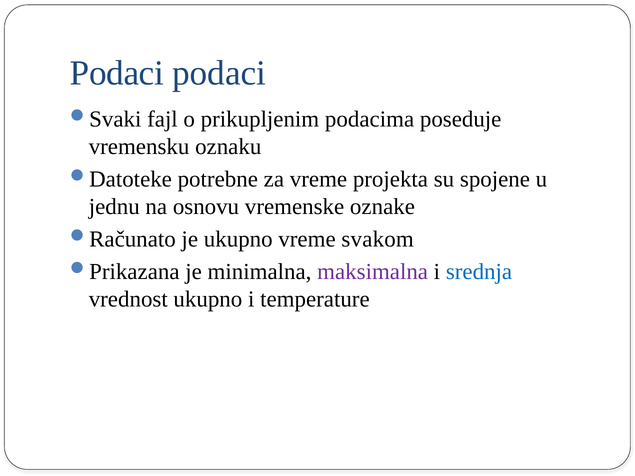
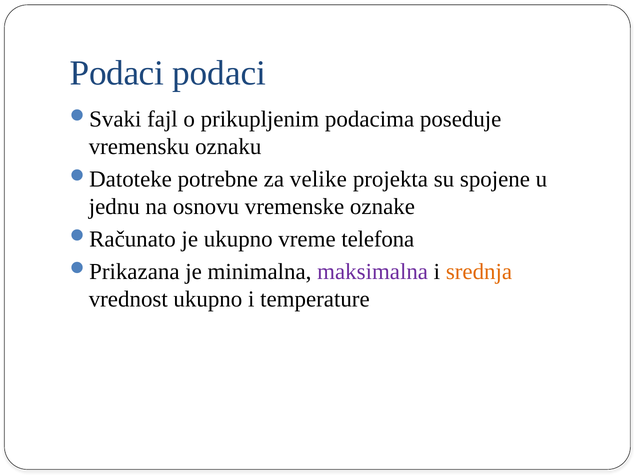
za vreme: vreme -> velike
svakom: svakom -> telefona
srednja colour: blue -> orange
